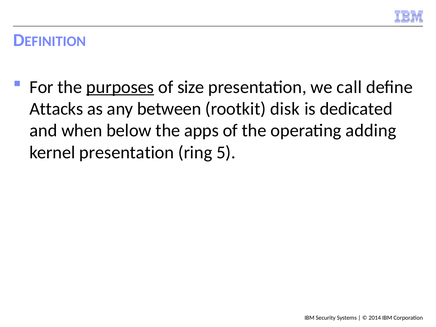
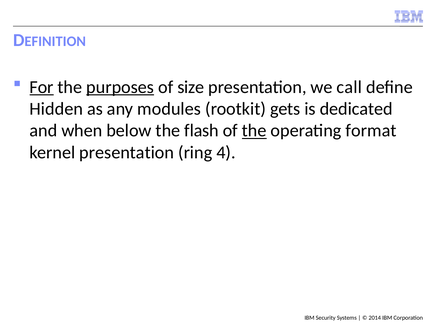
For underline: none -> present
Attacks: Attacks -> Hidden
between: between -> modules
disk: disk -> gets
apps: apps -> flash
the at (254, 131) underline: none -> present
adding: adding -> format
5: 5 -> 4
